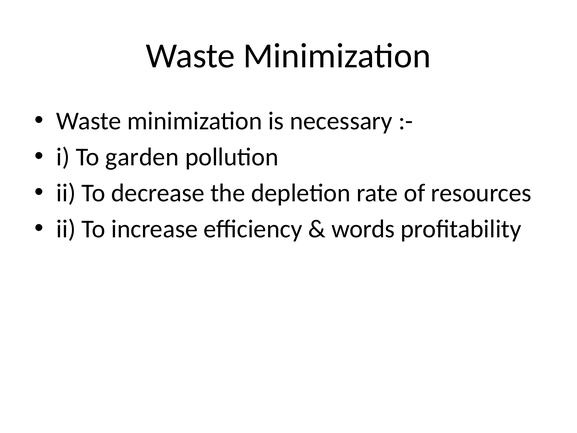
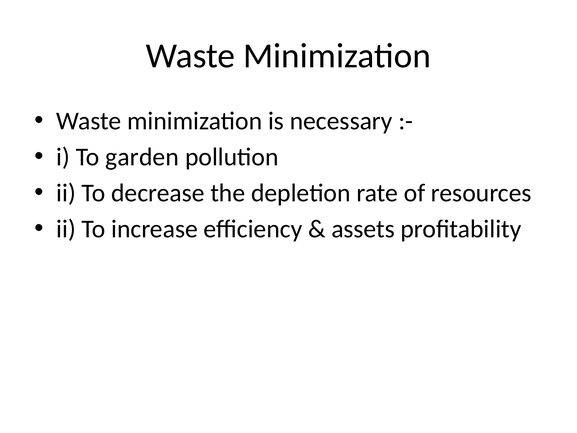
words: words -> assets
